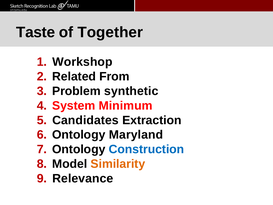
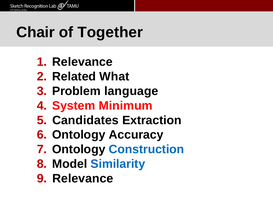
Taste: Taste -> Chair
Workshop at (82, 62): Workshop -> Relevance
From: From -> What
synthetic: synthetic -> language
Maryland: Maryland -> Accuracy
Similarity colour: orange -> blue
